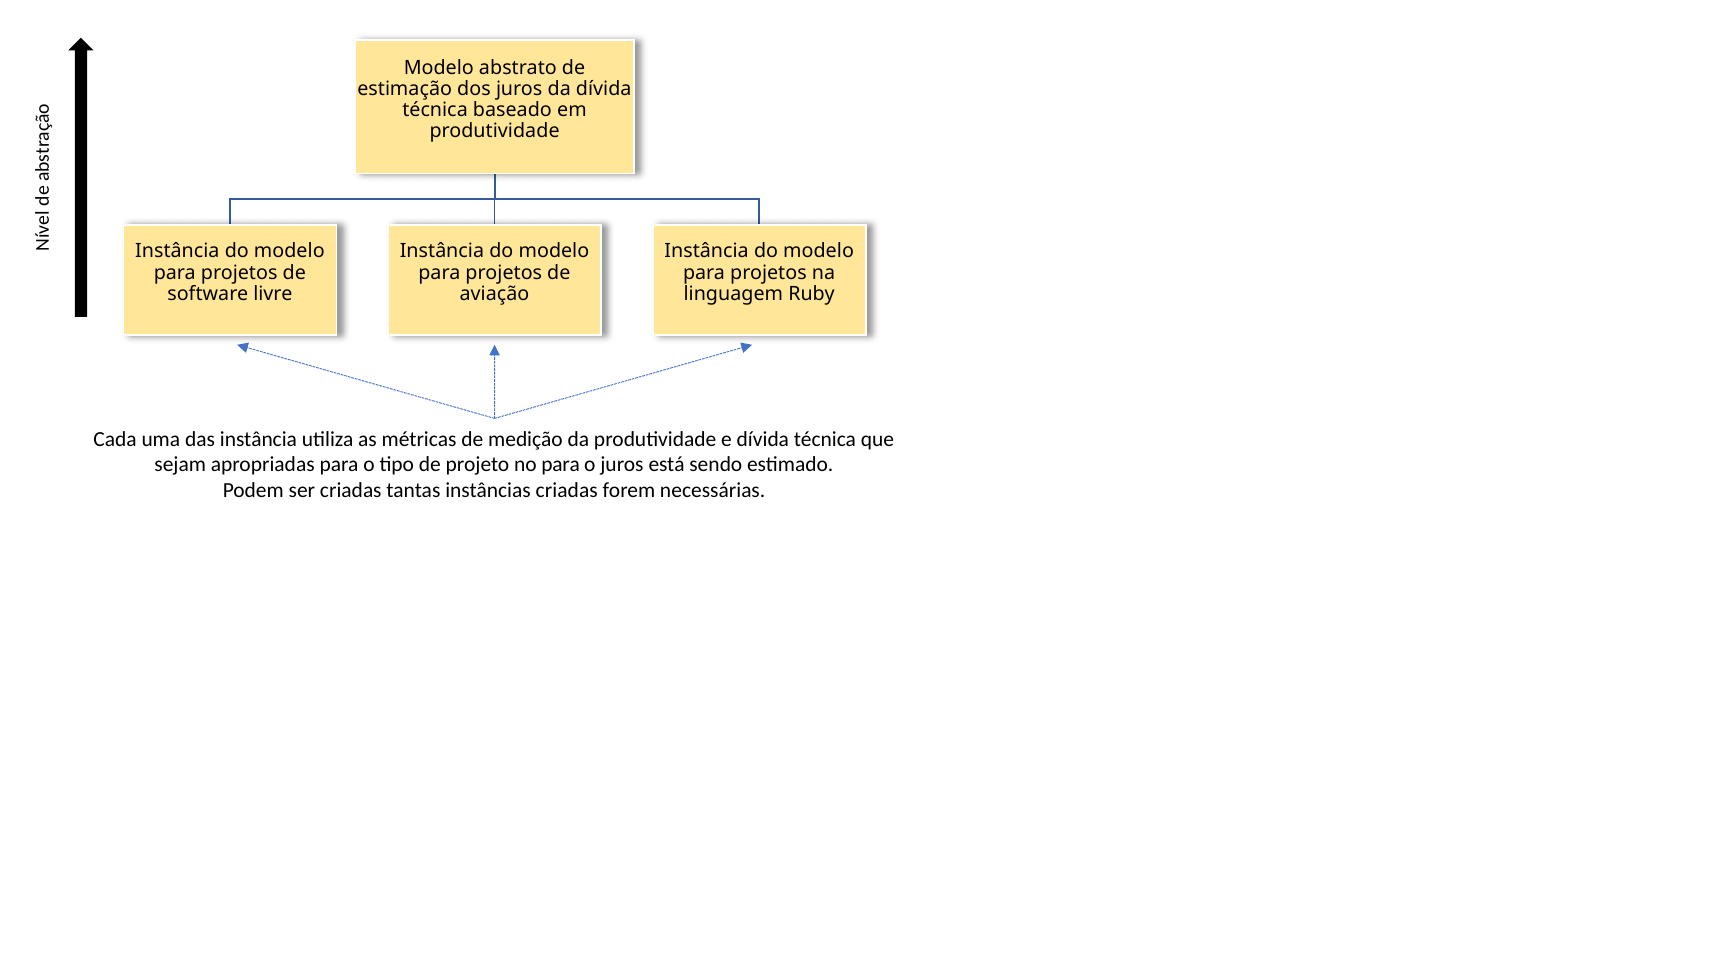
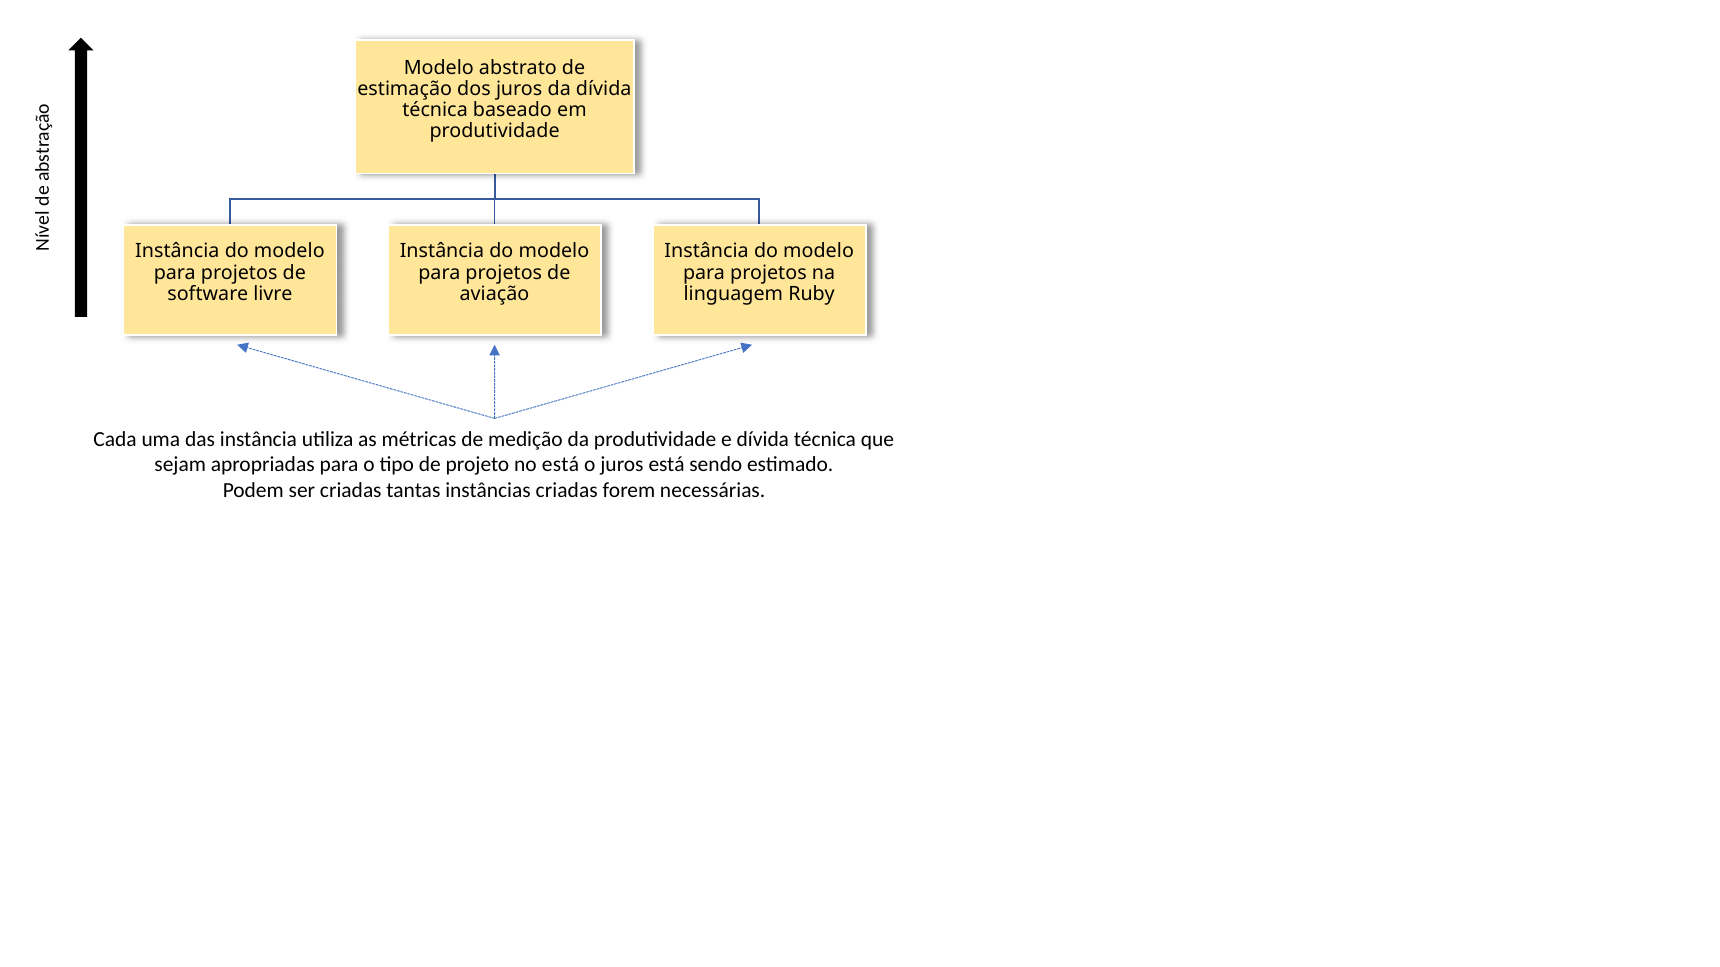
no para: para -> está
